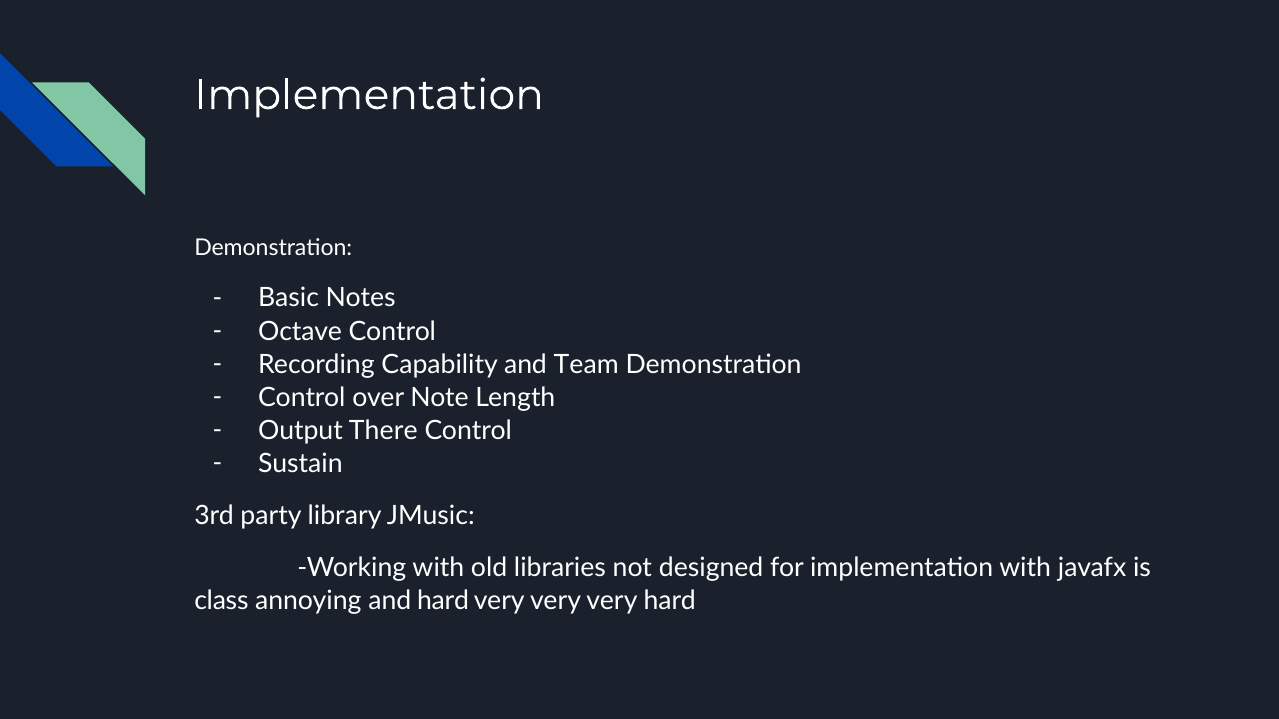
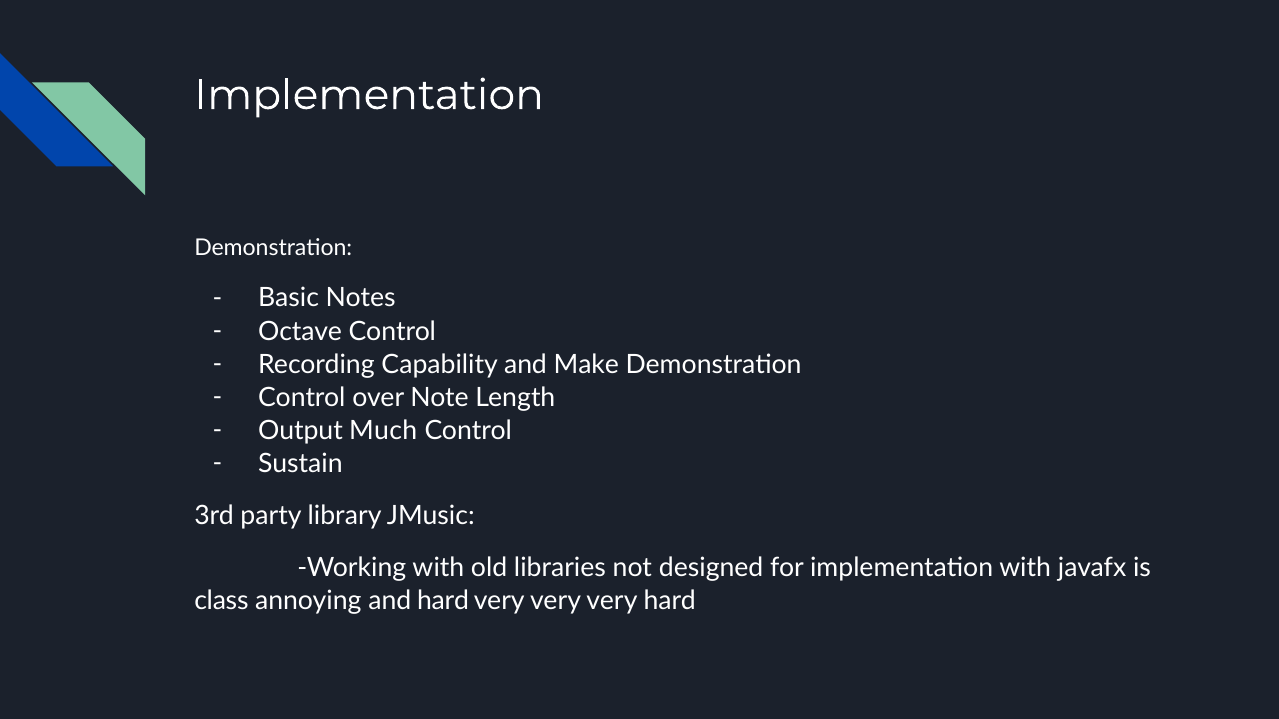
Team: Team -> Make
There: There -> Much
